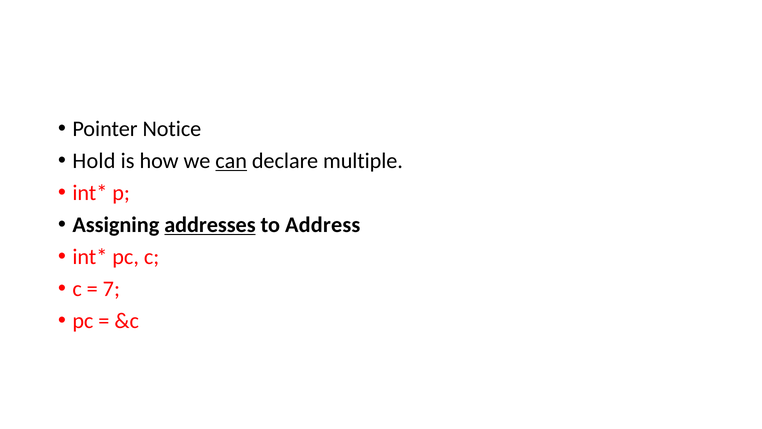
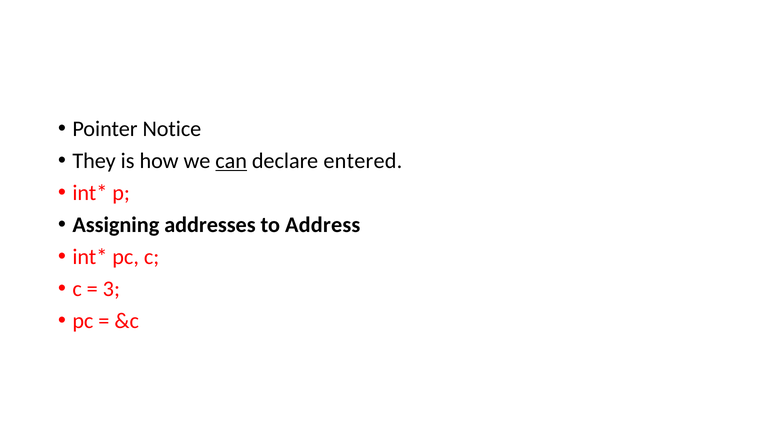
Hold: Hold -> They
multiple: multiple -> entered
addresses underline: present -> none
7: 7 -> 3
